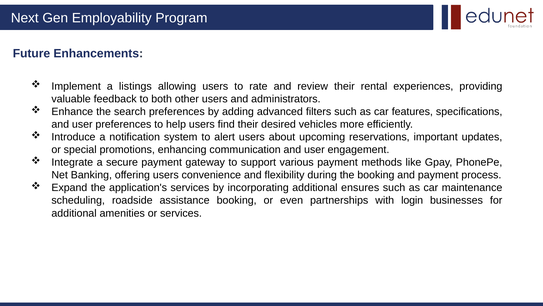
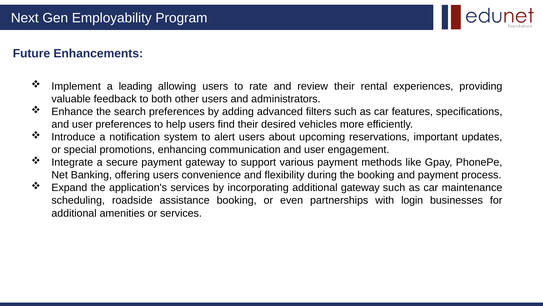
listings: listings -> leading
additional ensures: ensures -> gateway
